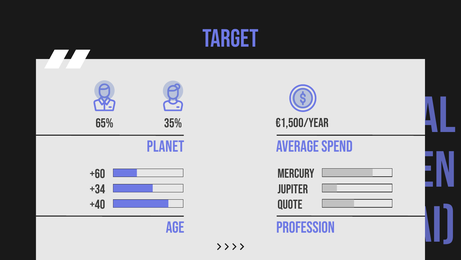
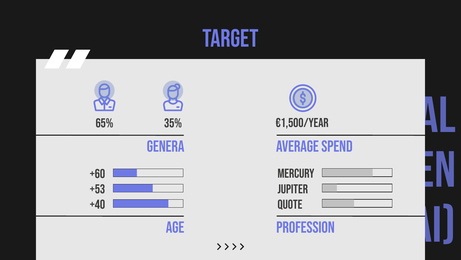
Planet: Planet -> Genera
+34: +34 -> +53
